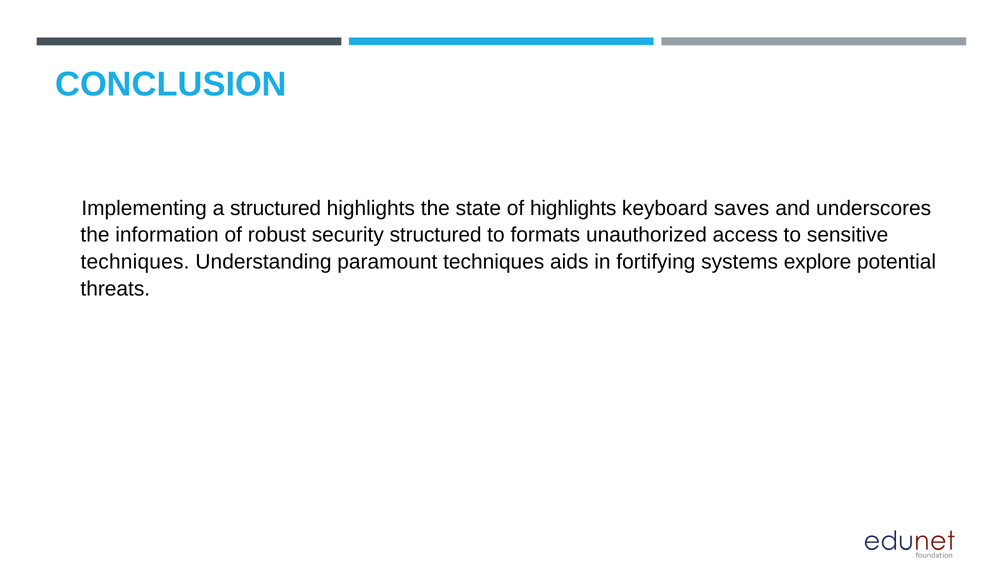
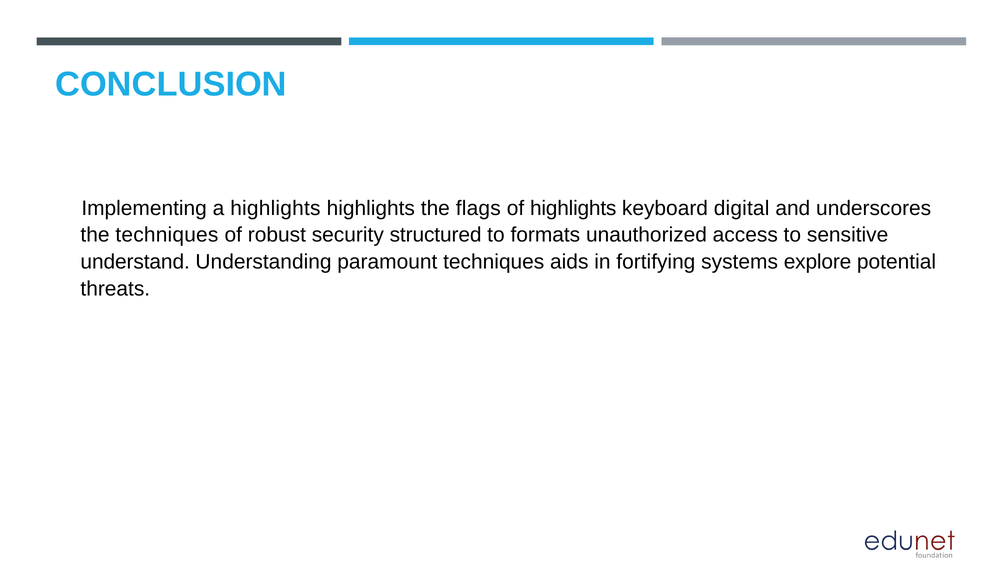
a structured: structured -> highlights
state: state -> flags
saves: saves -> digital
the information: information -> techniques
techniques at (135, 262): techniques -> understand
